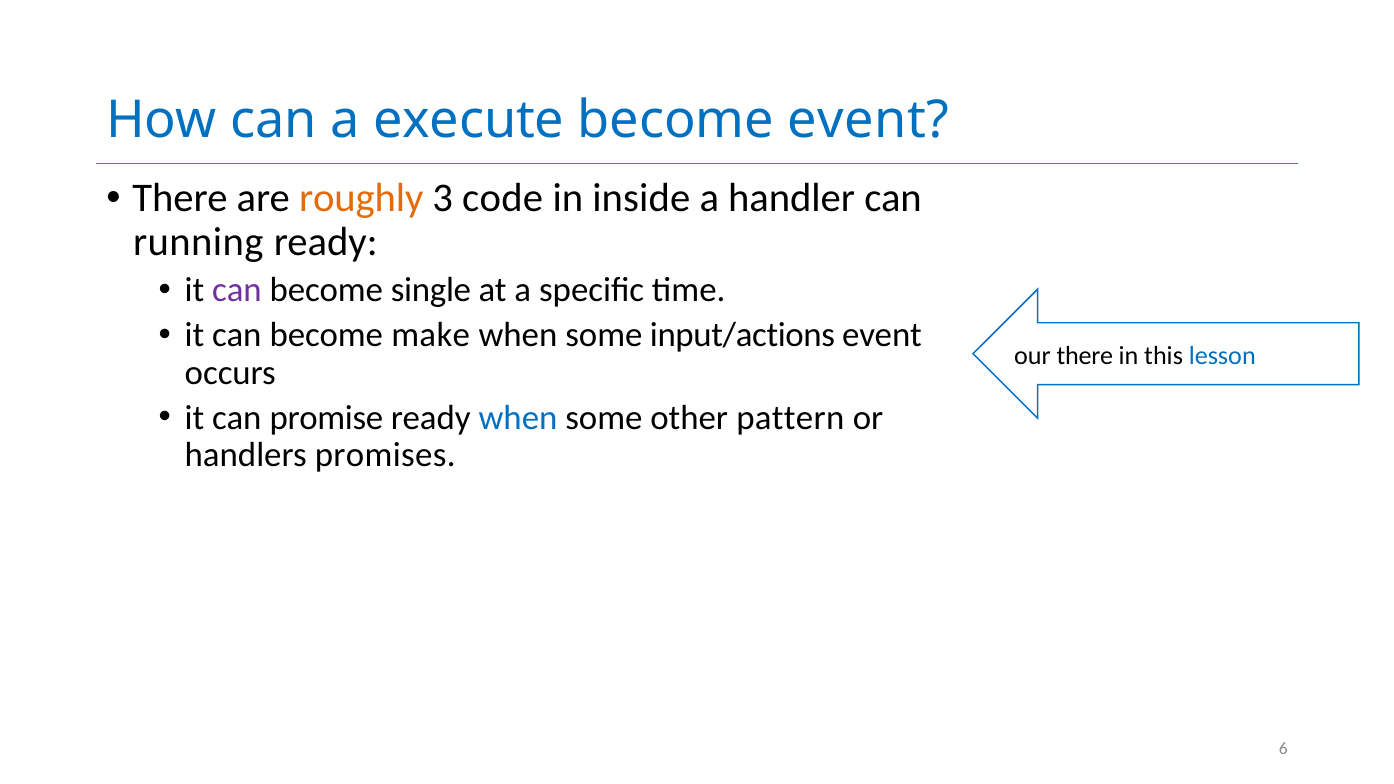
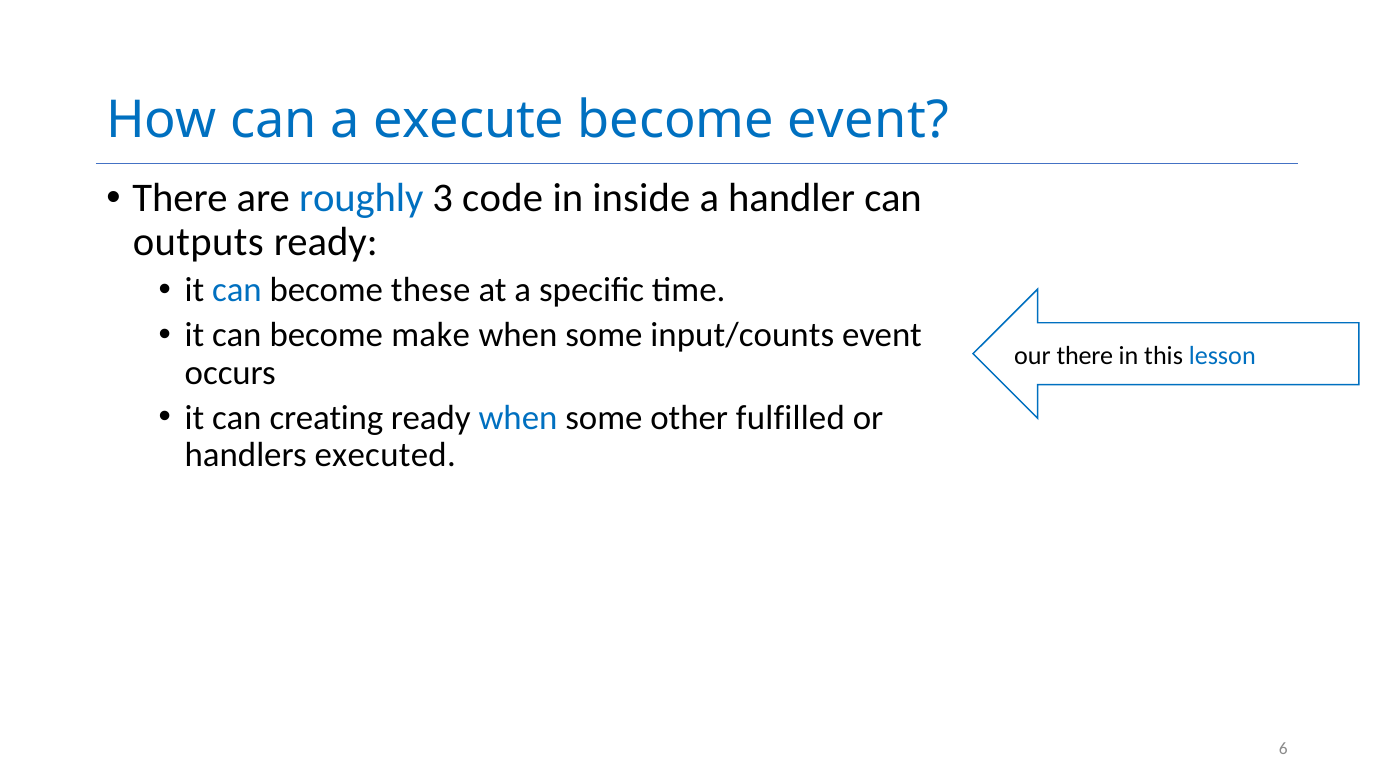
roughly colour: orange -> blue
running: running -> outputs
can at (237, 290) colour: purple -> blue
single: single -> these
input/actions: input/actions -> input/counts
promise: promise -> creating
pattern: pattern -> fulfilled
promises: promises -> executed
